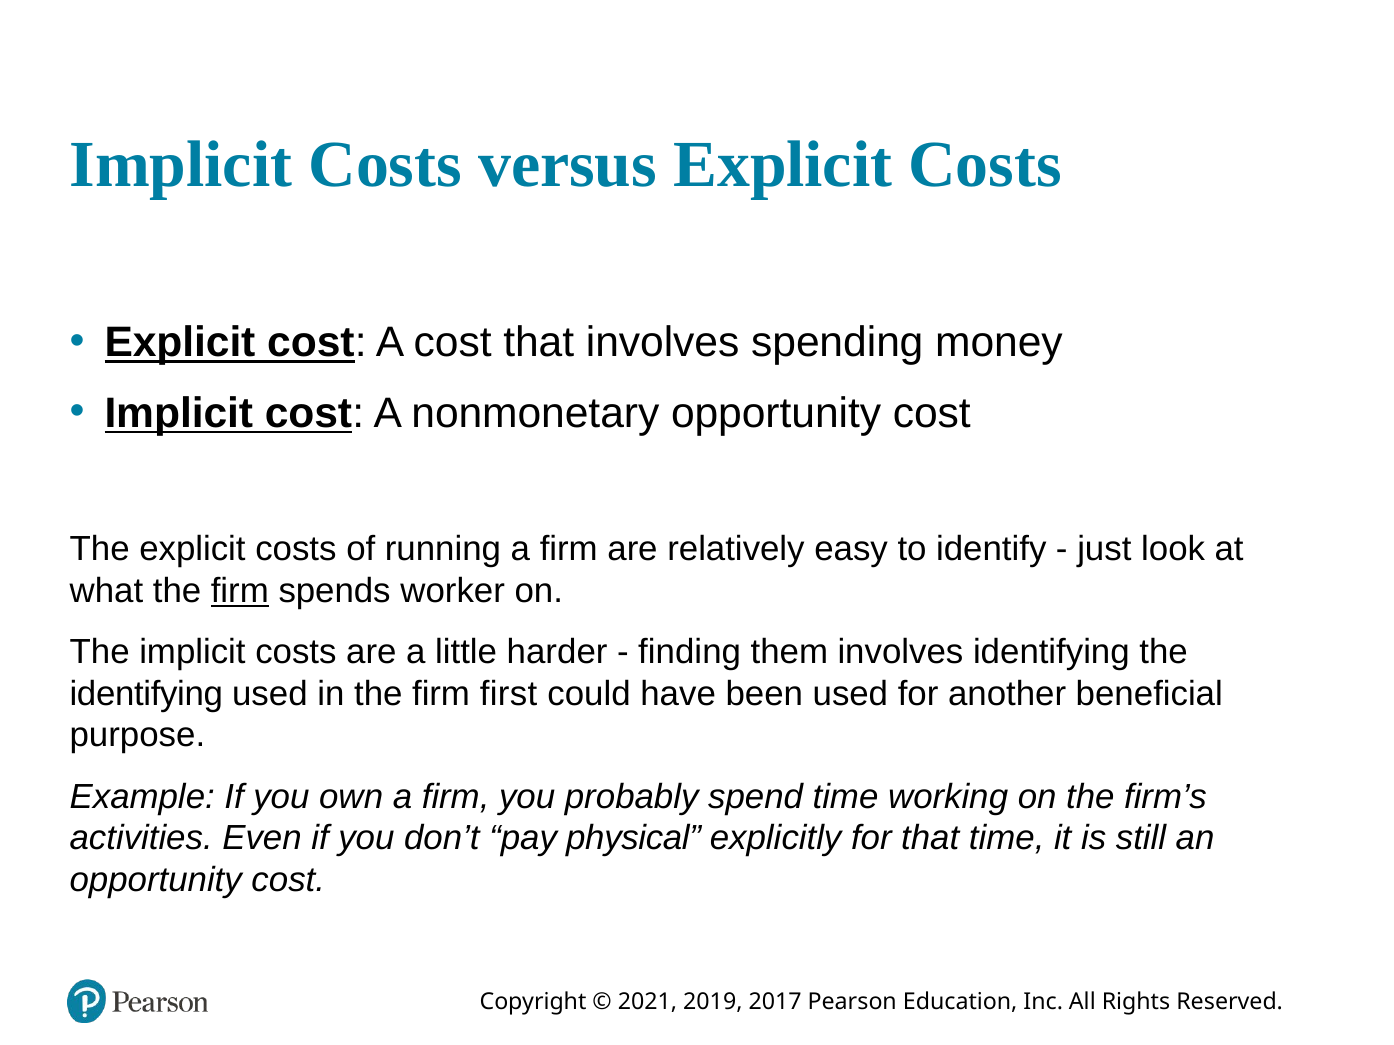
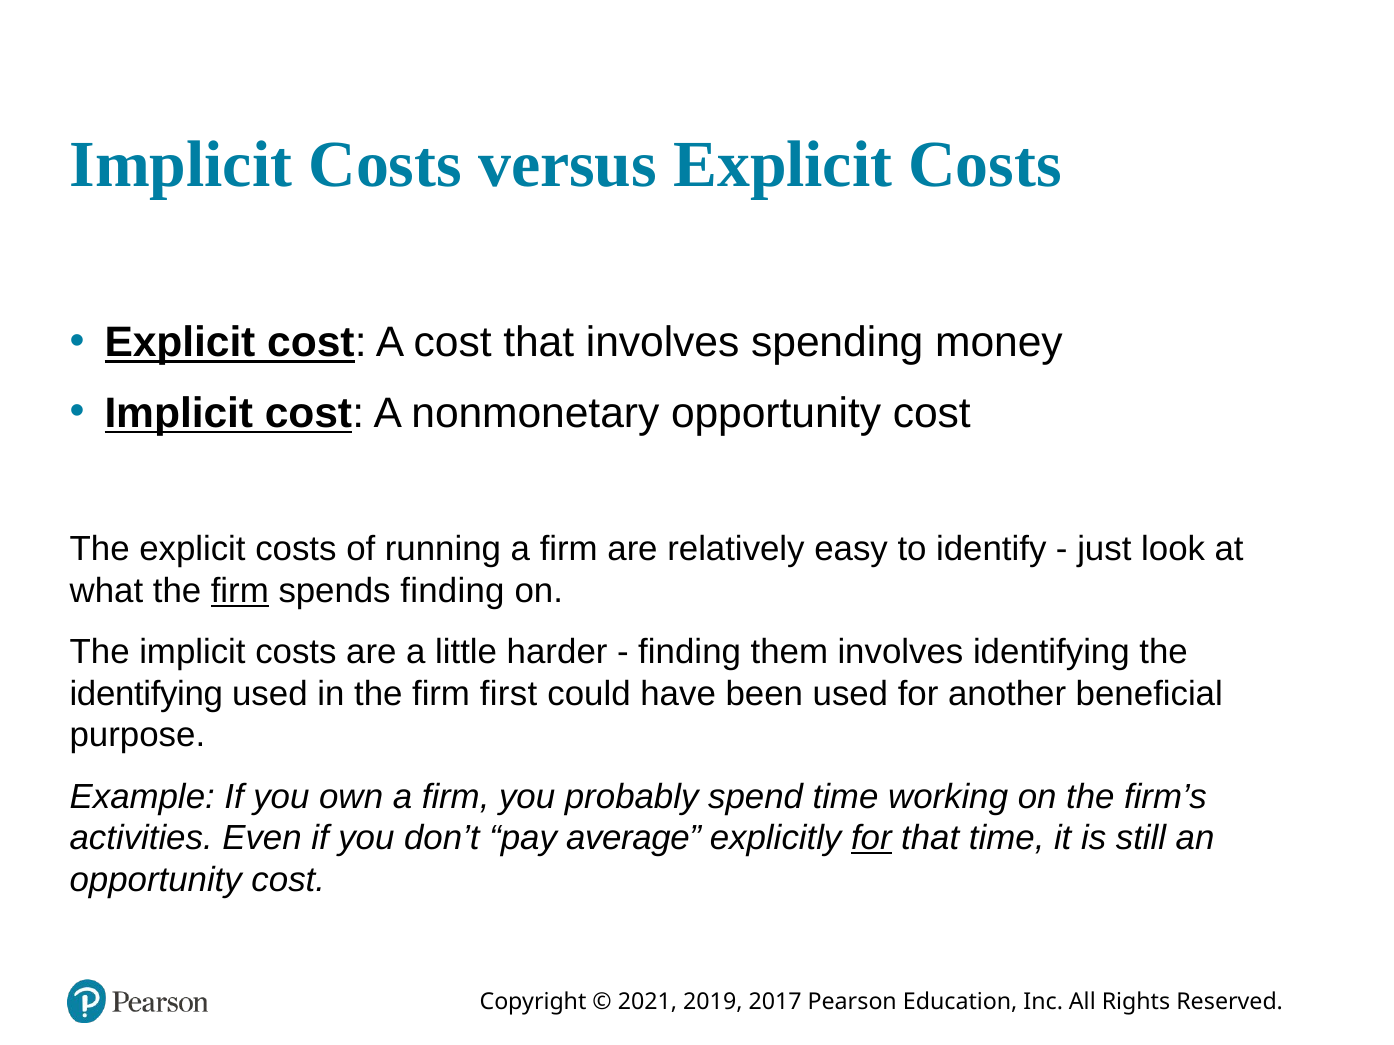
spends worker: worker -> finding
physical: physical -> average
for at (871, 839) underline: none -> present
